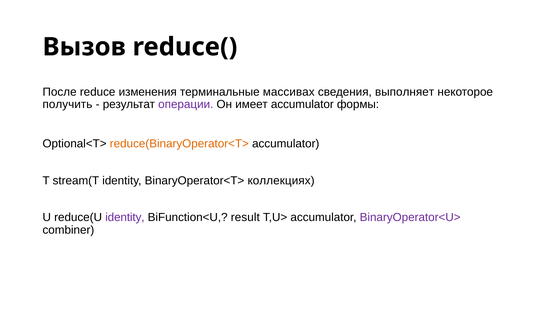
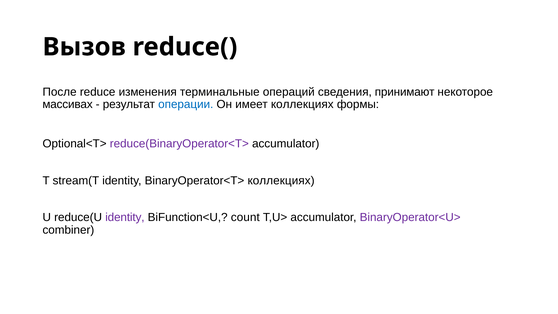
массивах: массивах -> операций
выполняет: выполняет -> принимают
получить: получить -> массивах
операции colour: purple -> blue
имеет accumulator: accumulator -> коллекциях
reduce(BinaryOperator<T> colour: orange -> purple
result: result -> count
